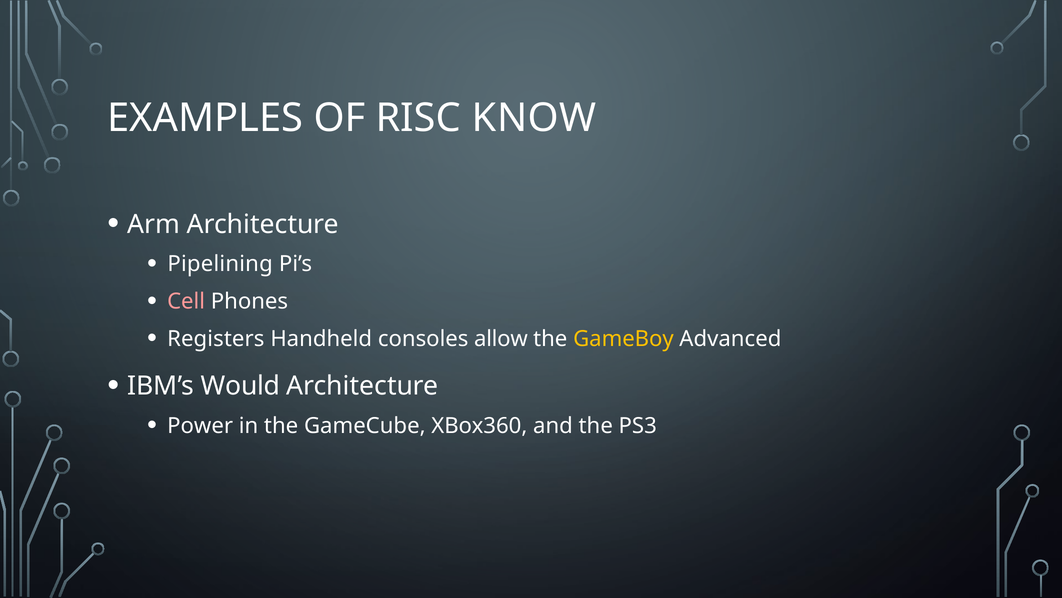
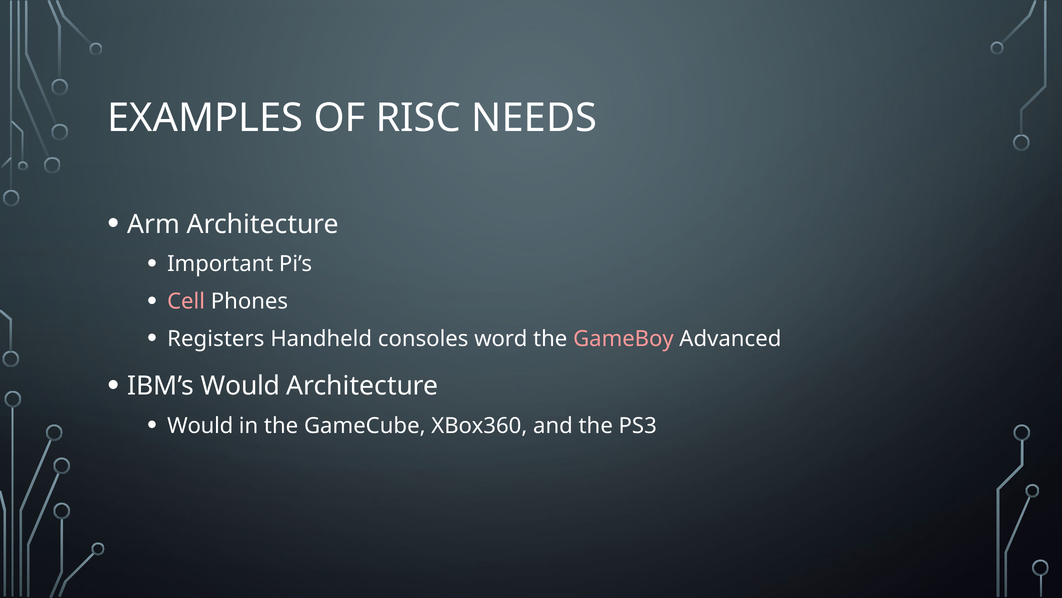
KNOW: KNOW -> NEEDS
Pipelining: Pipelining -> Important
allow: allow -> word
GameBoy colour: yellow -> pink
Power at (200, 425): Power -> Would
